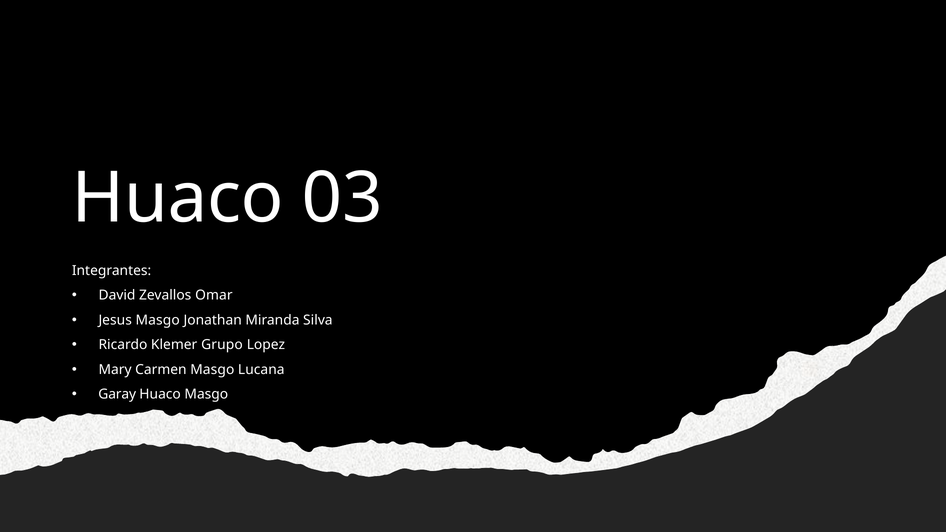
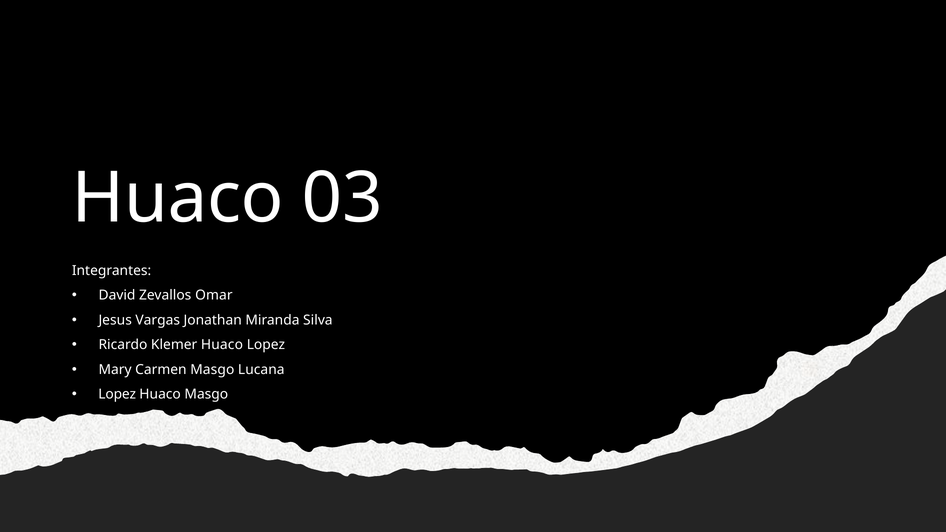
Jesus Masgo: Masgo -> Vargas
Klemer Grupo: Grupo -> Huaco
Garay at (117, 394): Garay -> Lopez
